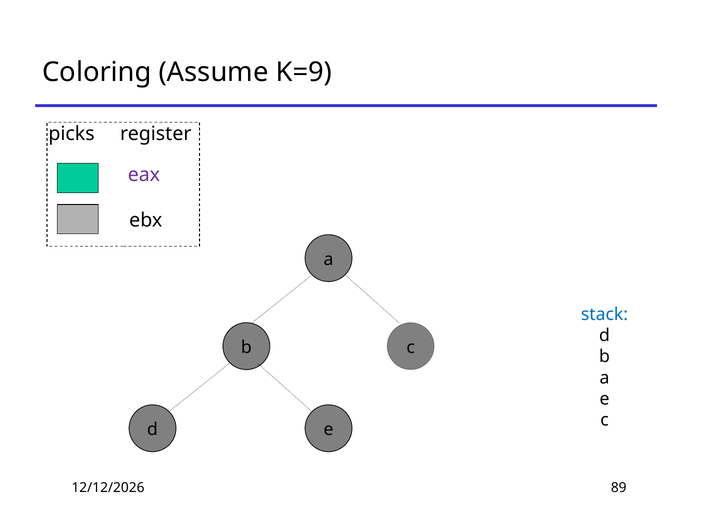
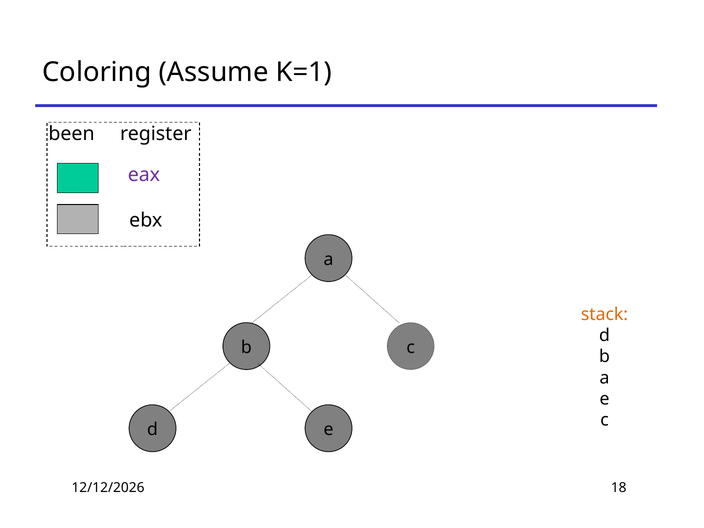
K=9: K=9 -> K=1
picks: picks -> been
stack colour: blue -> orange
89: 89 -> 18
